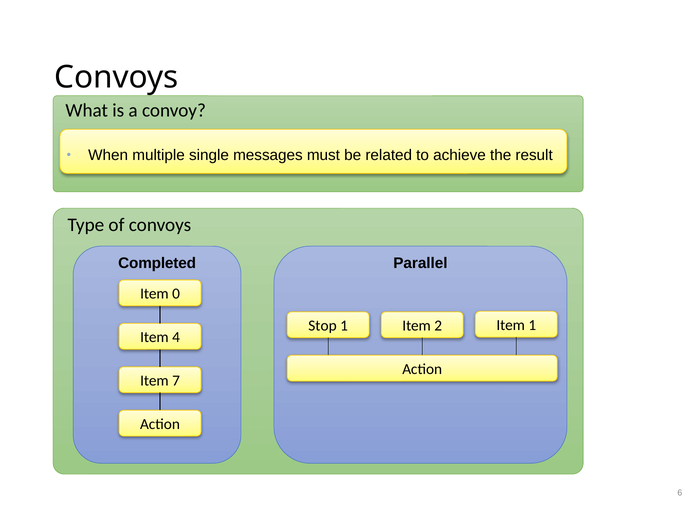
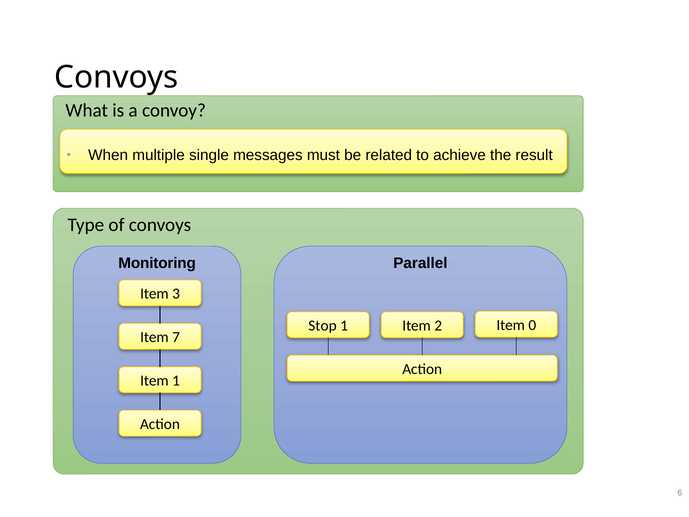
Completed: Completed -> Monitoring
0: 0 -> 3
Item 1: 1 -> 0
4: 4 -> 7
Item 7: 7 -> 1
